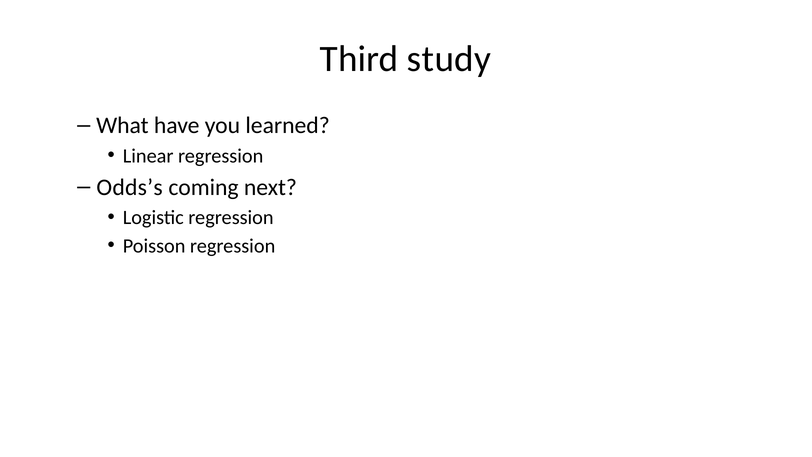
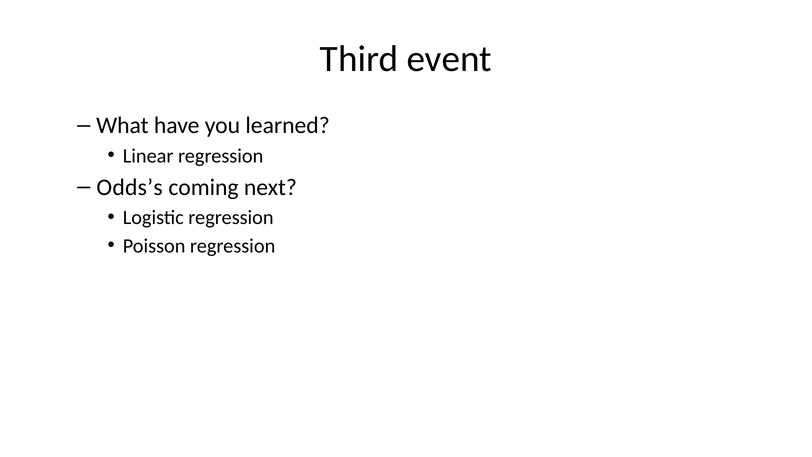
study: study -> event
